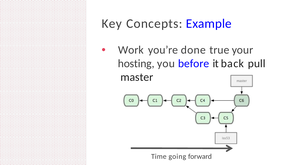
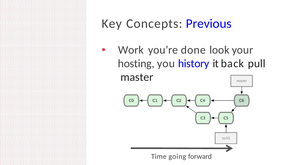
Example: Example -> Previous
true: true -> look
before: before -> history
